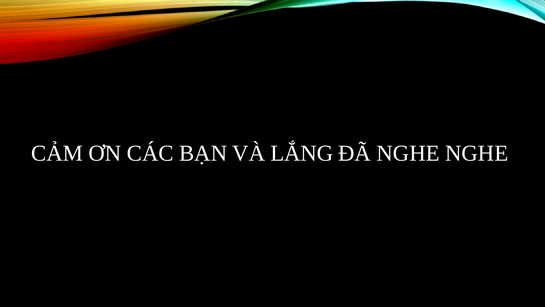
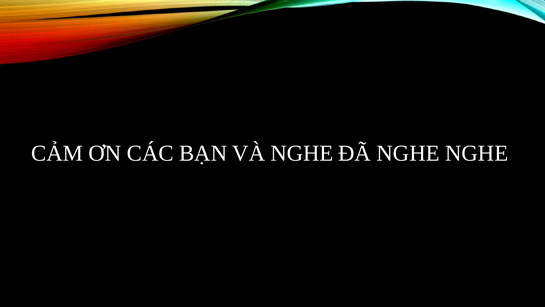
VÀ LẮNG: LẮNG -> NGHE
